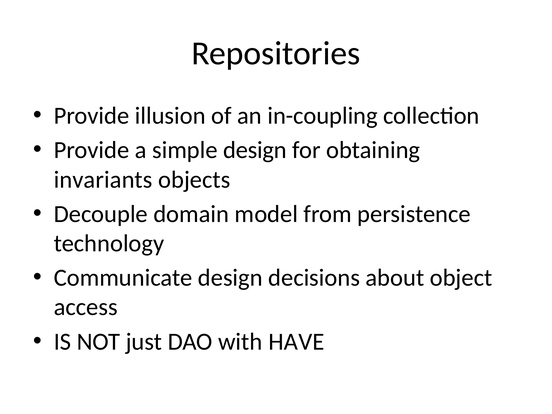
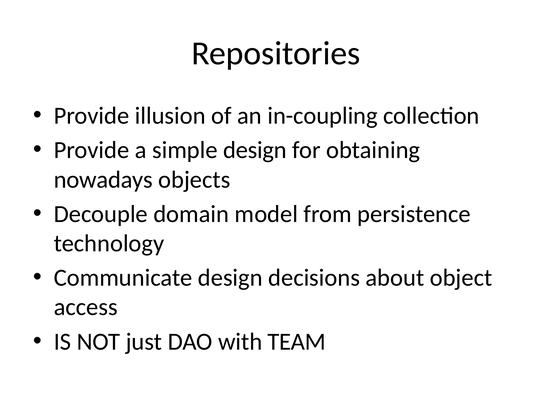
invariants: invariants -> nowadays
HAVE: HAVE -> TEAM
